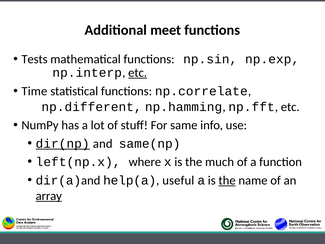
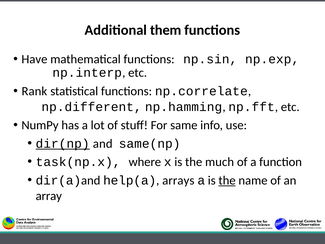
meet: meet -> them
Tests: Tests -> Have
etc at (138, 73) underline: present -> none
Time: Time -> Rank
left(np.x: left(np.x -> task(np.x
useful: useful -> arrays
array underline: present -> none
